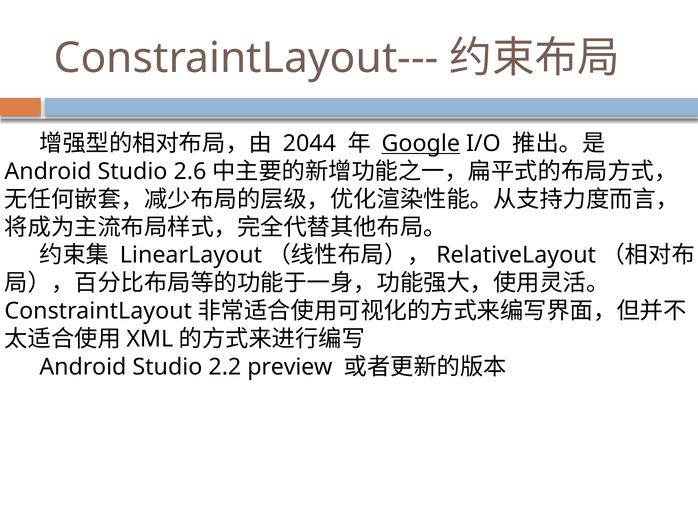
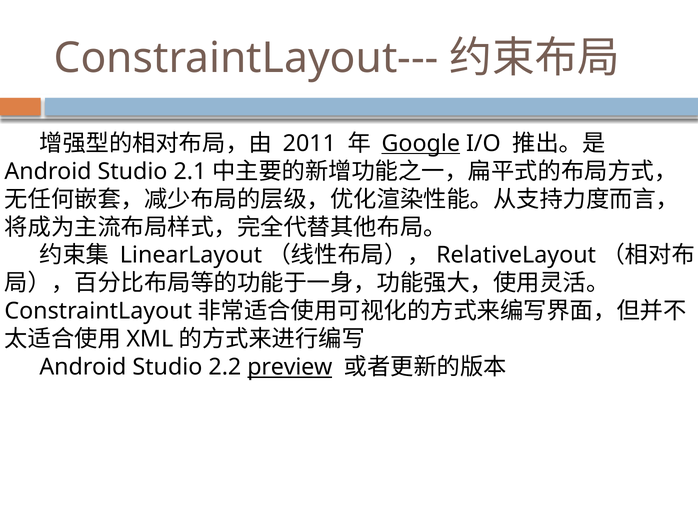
2044: 2044 -> 2011
2.6: 2.6 -> 2.1
preview underline: none -> present
